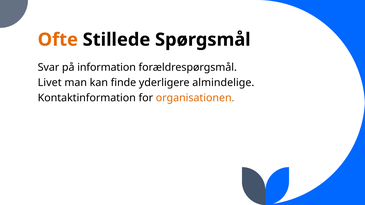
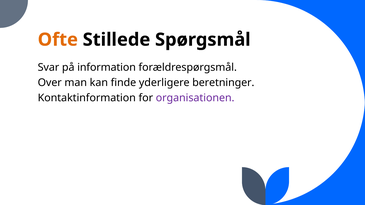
Livet: Livet -> Over
almindelige: almindelige -> beretninger
organisationen colour: orange -> purple
